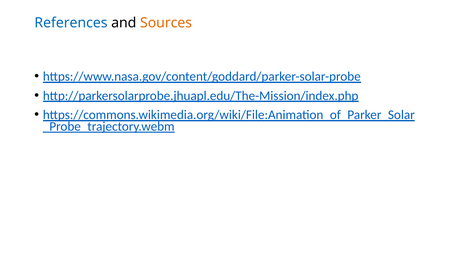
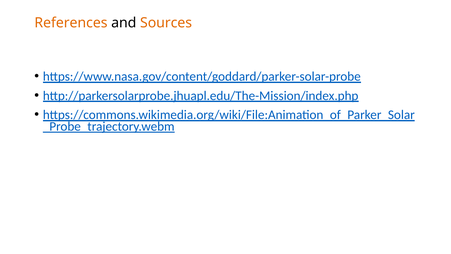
References colour: blue -> orange
